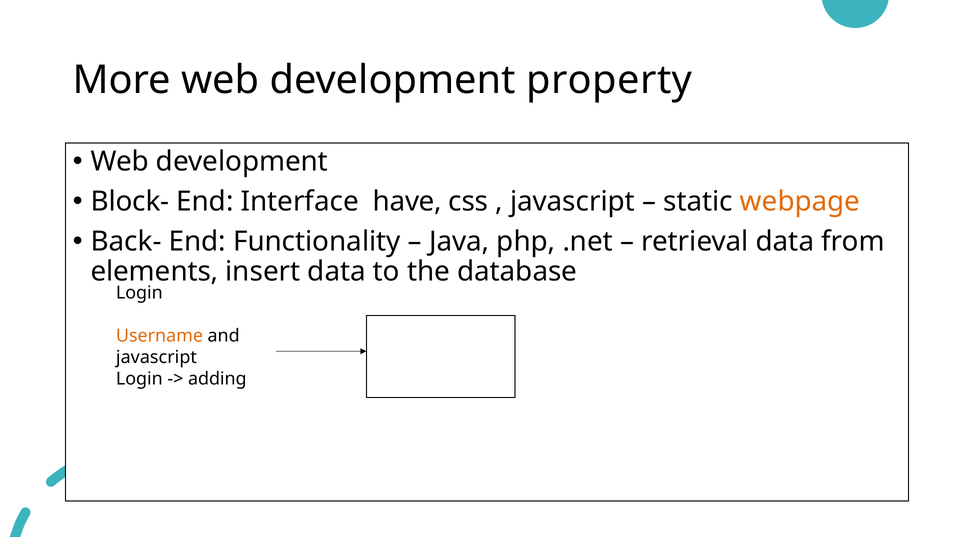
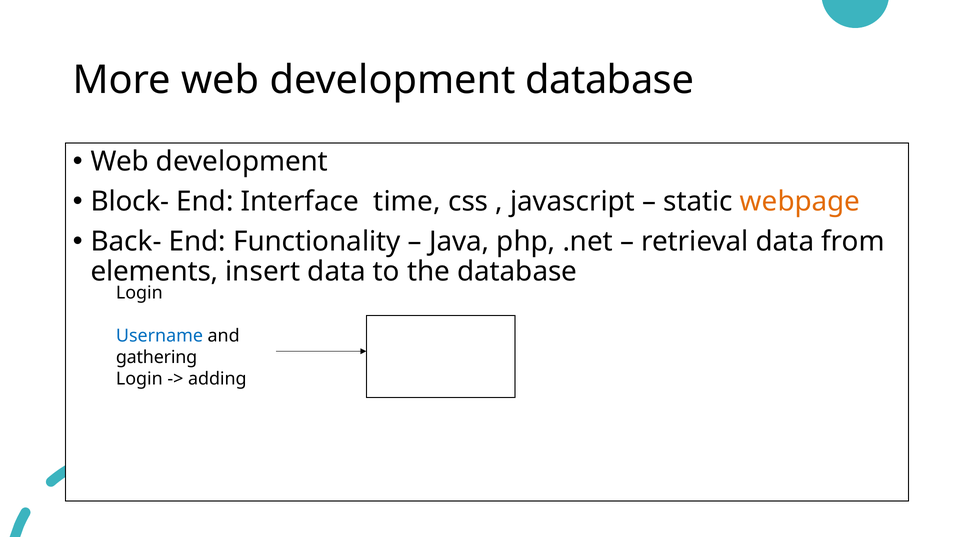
development property: property -> database
have: have -> time
Username colour: orange -> blue
javascript at (156, 358): javascript -> gathering
